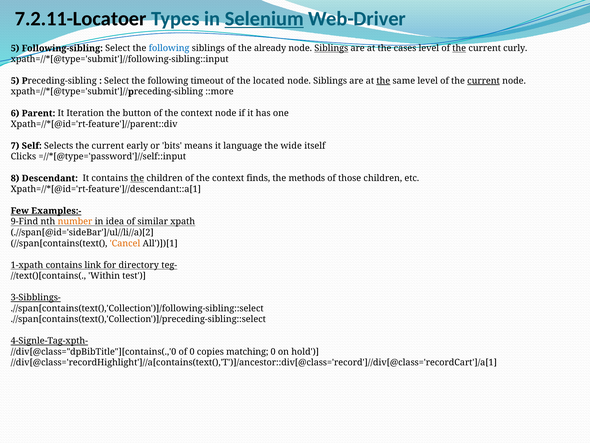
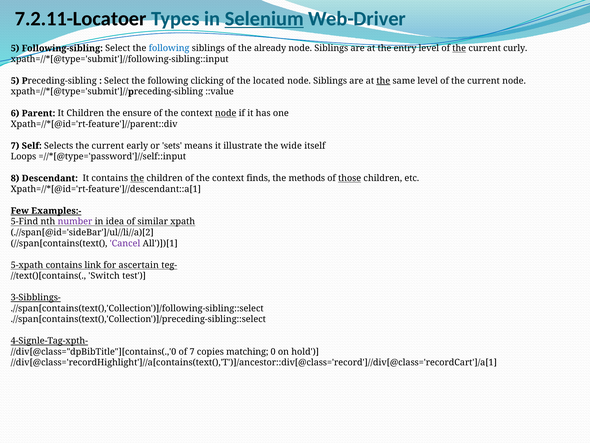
Siblings at (331, 48) underline: present -> none
cases: cases -> entry
timeout: timeout -> clicking
current at (484, 81) underline: present -> none
::more: ::more -> ::value
It Iteration: Iteration -> Children
button: button -> ensure
node at (226, 113) underline: none -> present
bits: bits -> sets
language: language -> illustrate
Clicks: Clicks -> Loops
those underline: none -> present
9-Find: 9-Find -> 5-Find
number colour: orange -> purple
Cancel colour: orange -> purple
1-xpath: 1-xpath -> 5-xpath
directory: directory -> ascertain
Within: Within -> Switch
of 0: 0 -> 7
